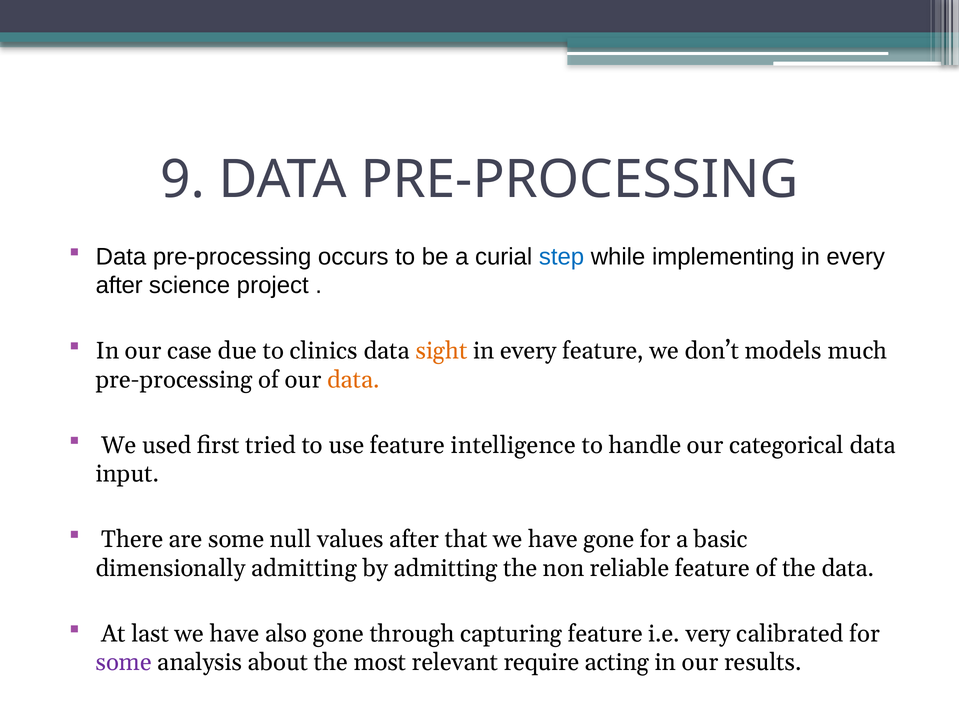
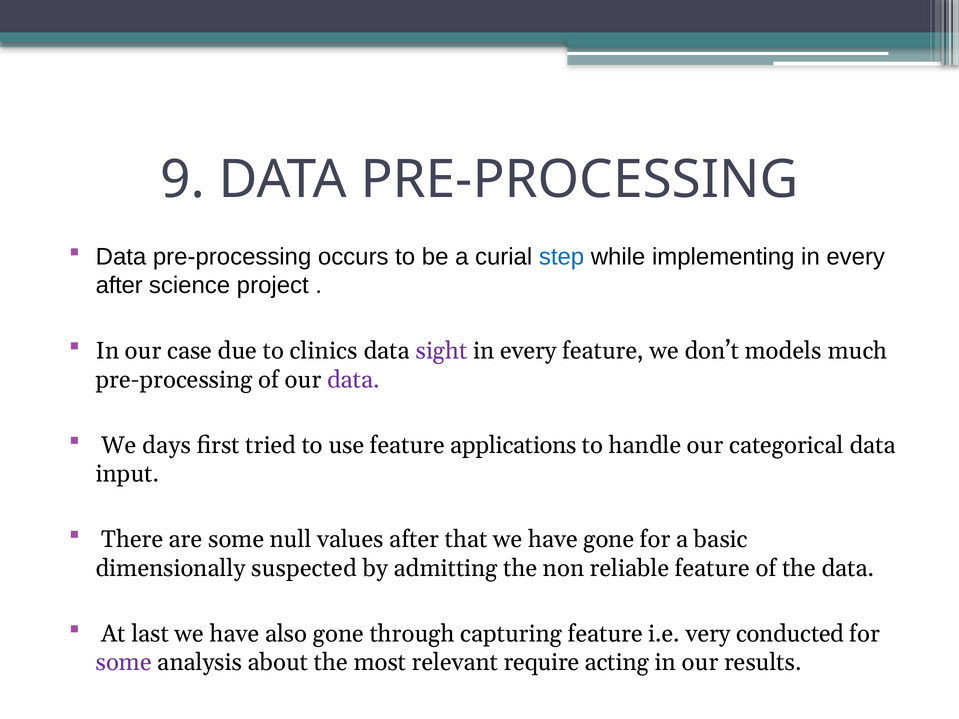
sight colour: orange -> purple
data at (353, 380) colour: orange -> purple
used: used -> days
intelligence: intelligence -> applications
dimensionally admitting: admitting -> suspected
calibrated: calibrated -> conducted
